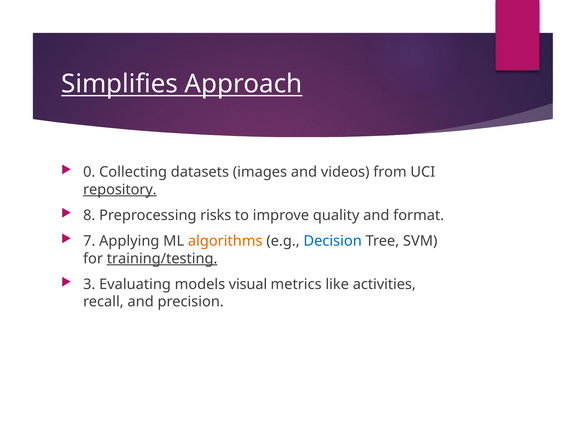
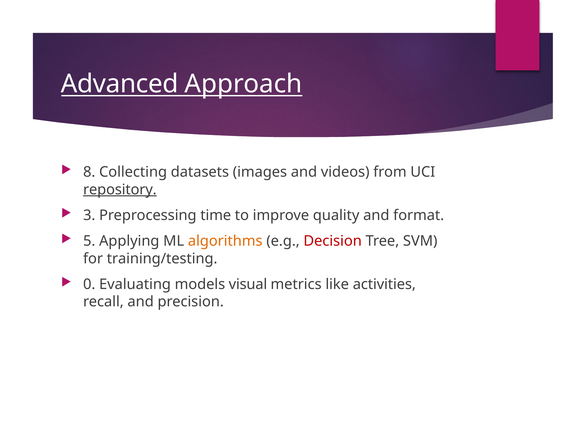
Simplifies: Simplifies -> Advanced
0: 0 -> 8
8: 8 -> 3
risks: risks -> time
7: 7 -> 5
Decision colour: blue -> red
training/testing underline: present -> none
3: 3 -> 0
